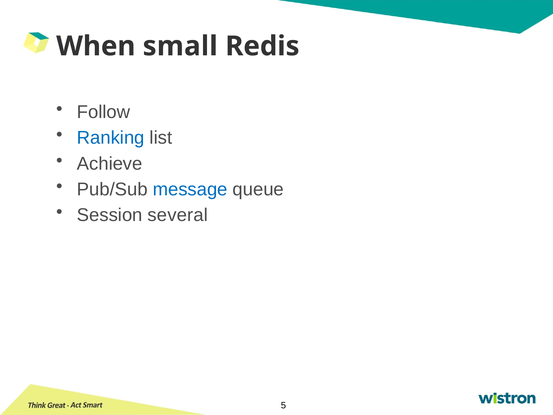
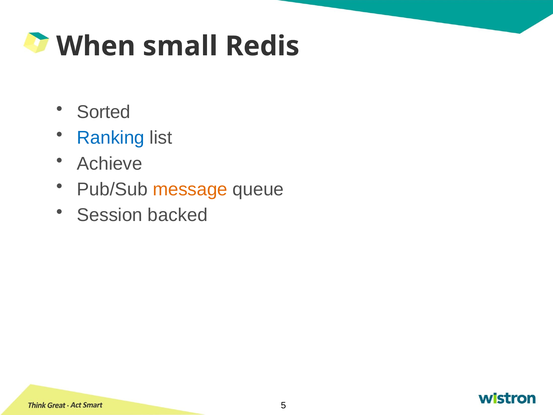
Follow: Follow -> Sorted
message colour: blue -> orange
several: several -> backed
